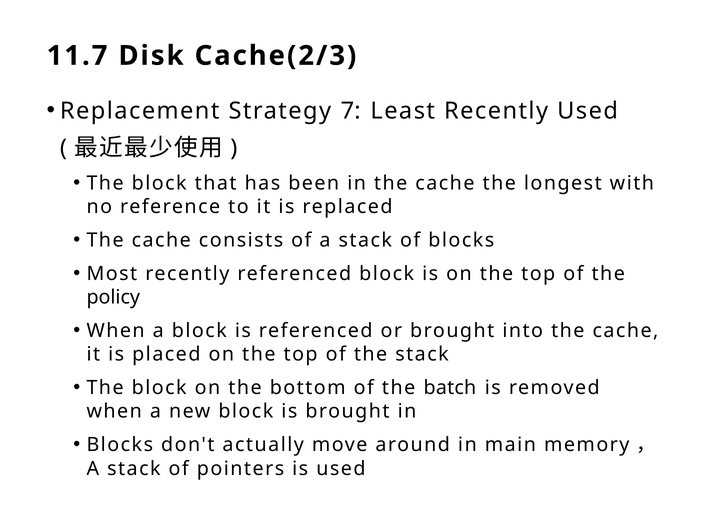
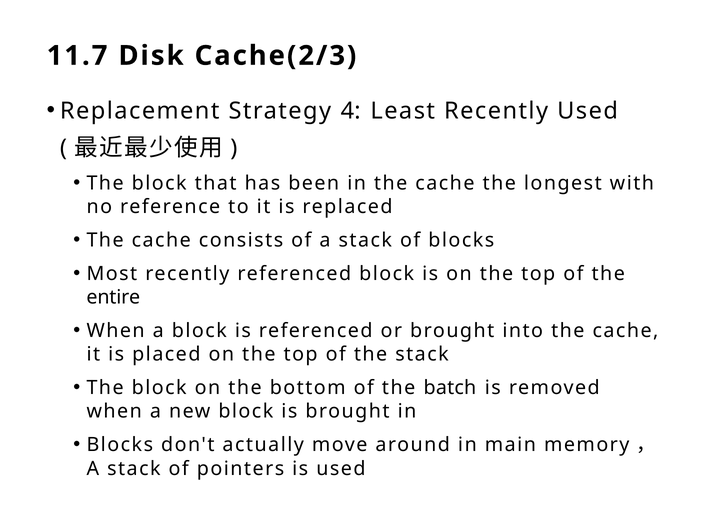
7: 7 -> 4
policy: policy -> entire
